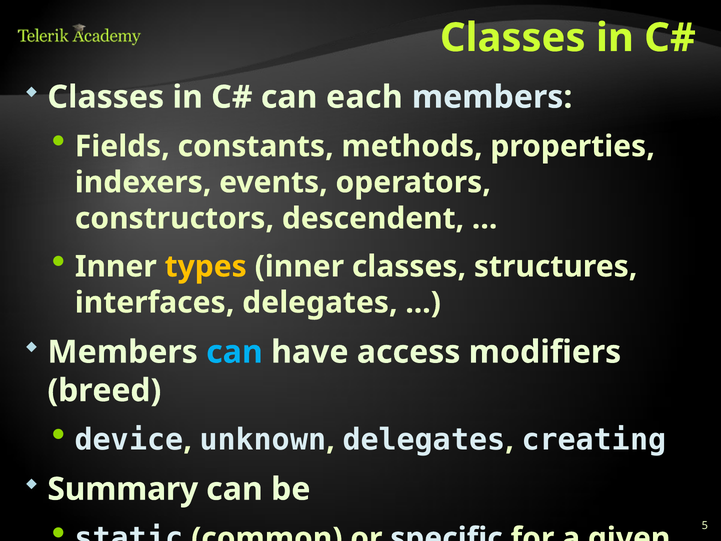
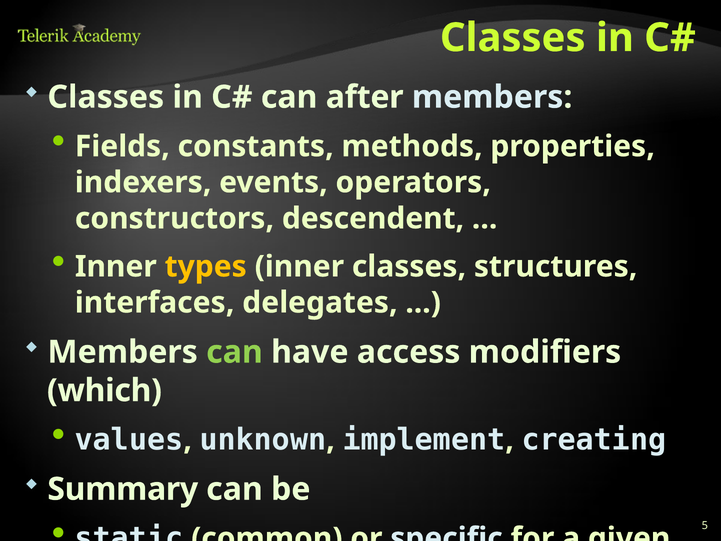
each: each -> after
can at (234, 352) colour: light blue -> light green
breed: breed -> which
device: device -> values
delegates at (424, 440): delegates -> implement
